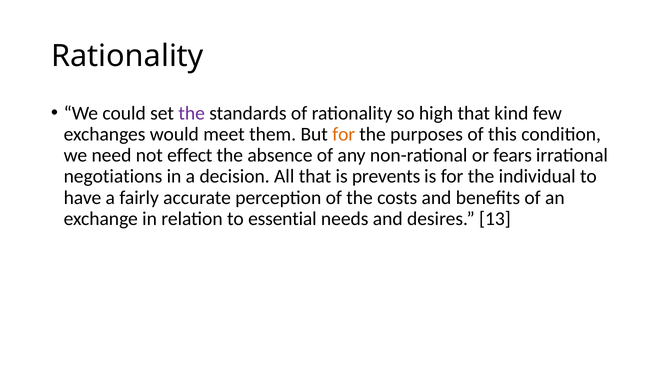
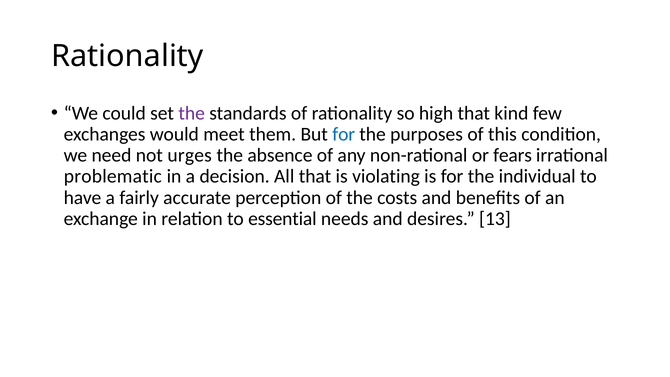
for at (344, 134) colour: orange -> blue
effect: effect -> urges
negotiations: negotiations -> problematic
prevents: prevents -> violating
